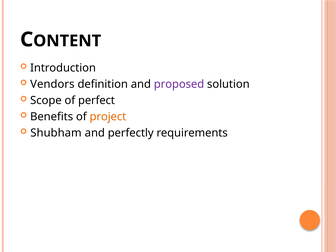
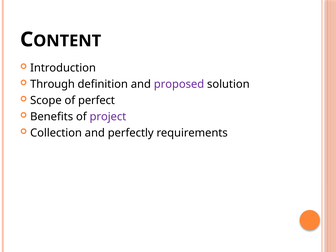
Vendors: Vendors -> Through
project colour: orange -> purple
Shubham: Shubham -> Collection
